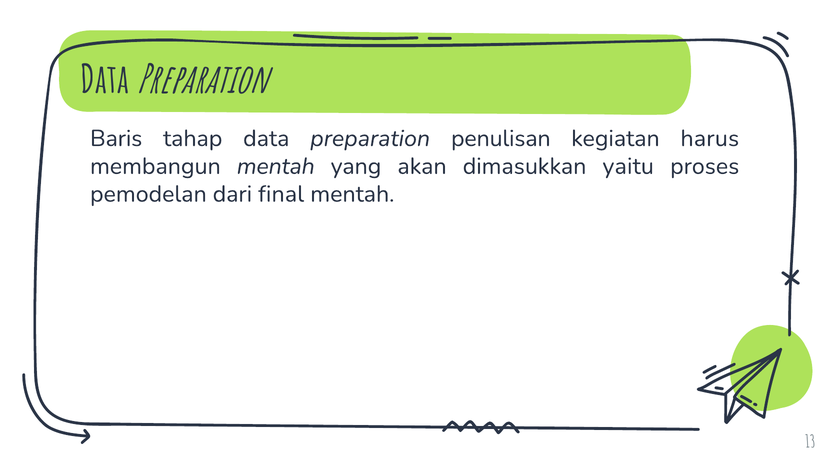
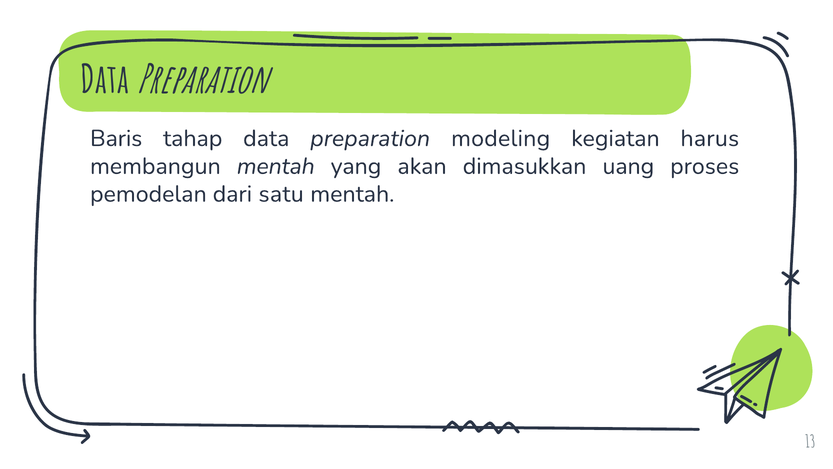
penulisan: penulisan -> modeling
yaitu: yaitu -> uang
final: final -> satu
